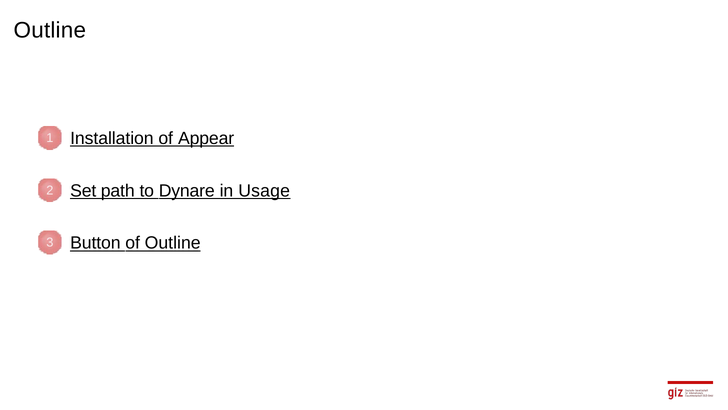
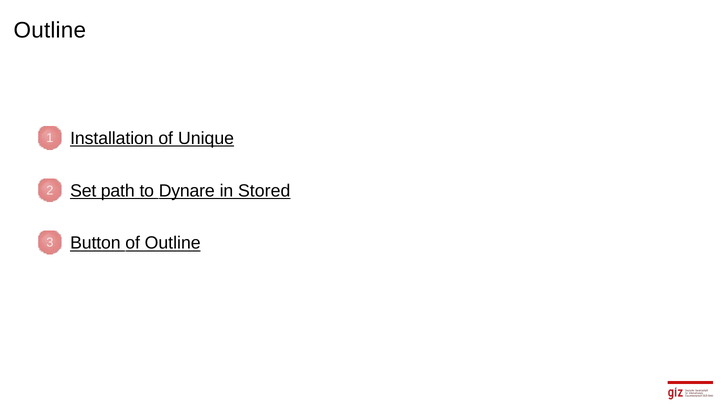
Appear: Appear -> Unique
Usage: Usage -> Stored
